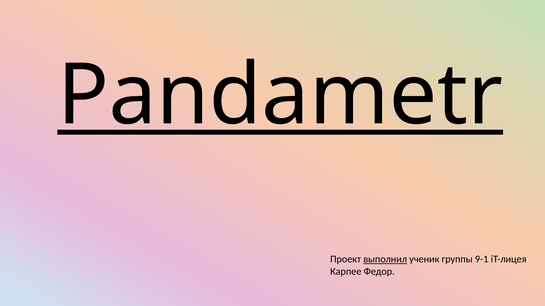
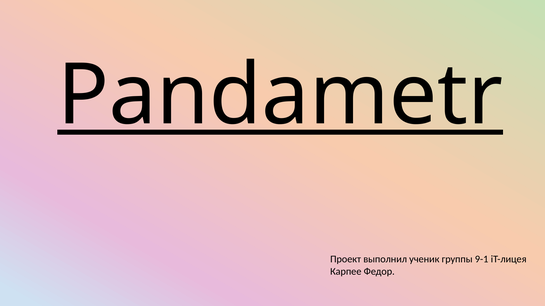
выполнил underline: present -> none
